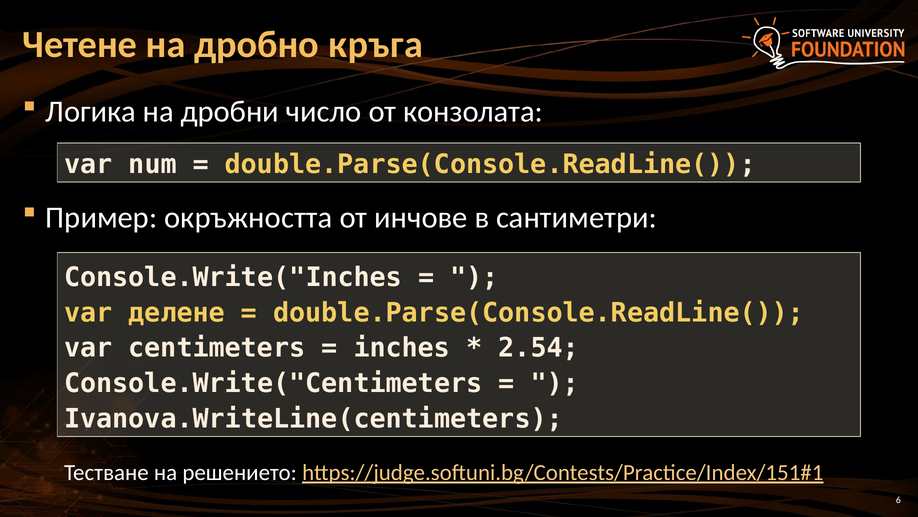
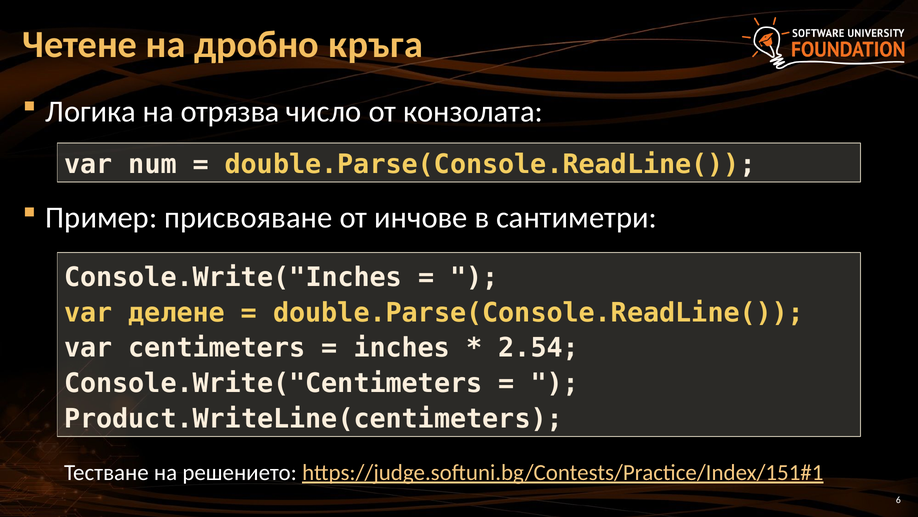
дробни: дробни -> отрязва
окръжността: окръжността -> присвояване
Ivanova.WriteLine(centimeters: Ivanova.WriteLine(centimeters -> Product.WriteLine(centimeters
